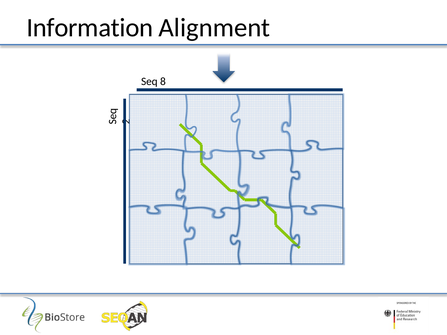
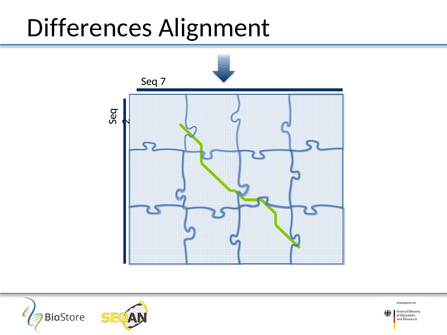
Information: Information -> Differences
8: 8 -> 7
